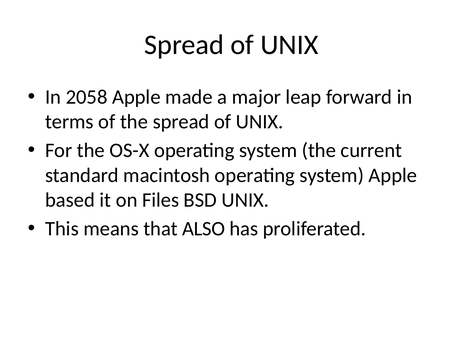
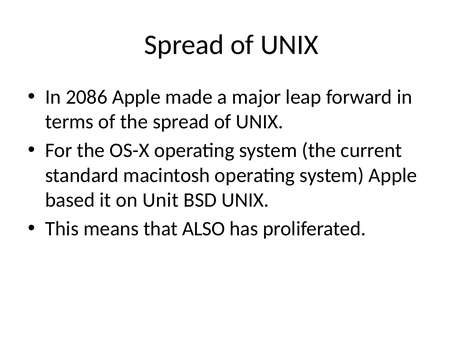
2058: 2058 -> 2086
Files: Files -> Unit
